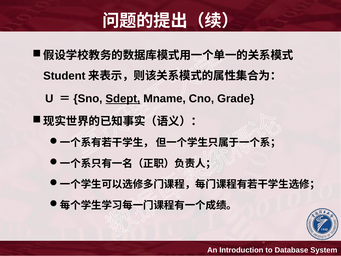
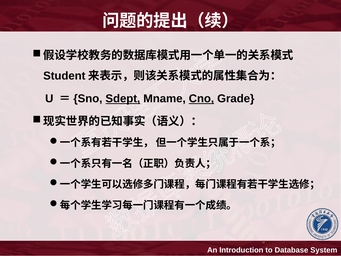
Cno underline: none -> present
